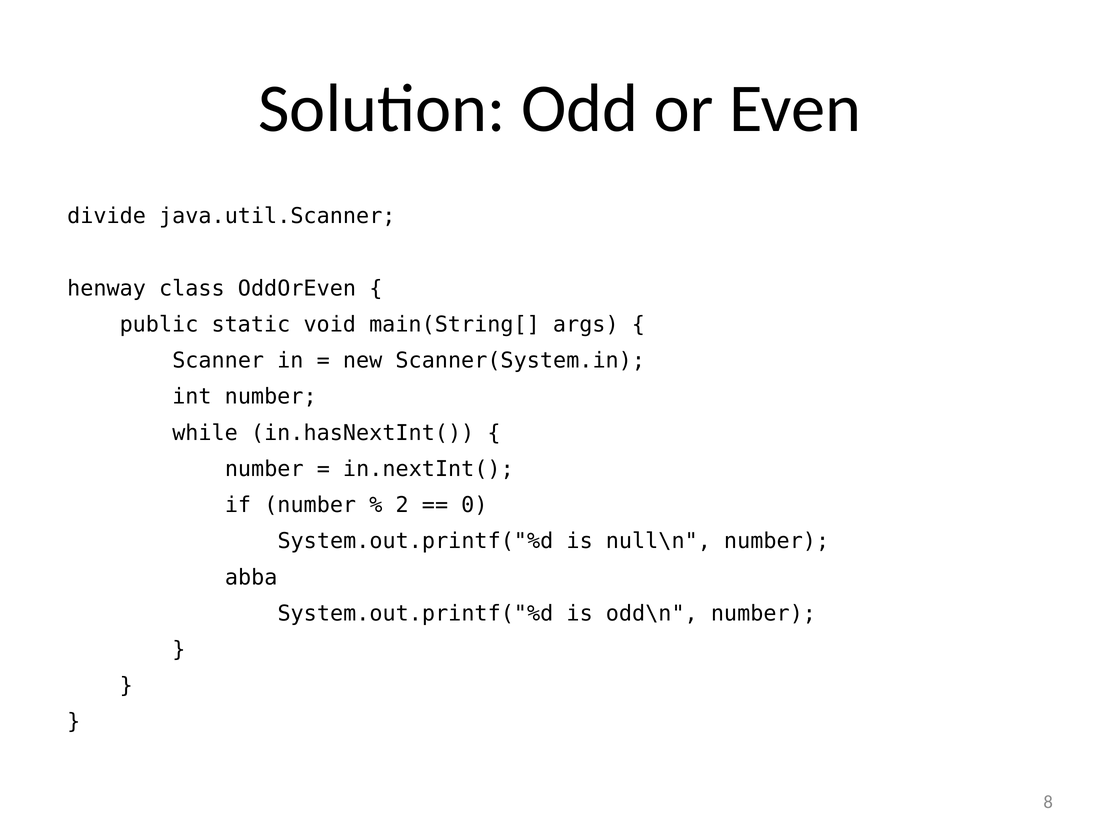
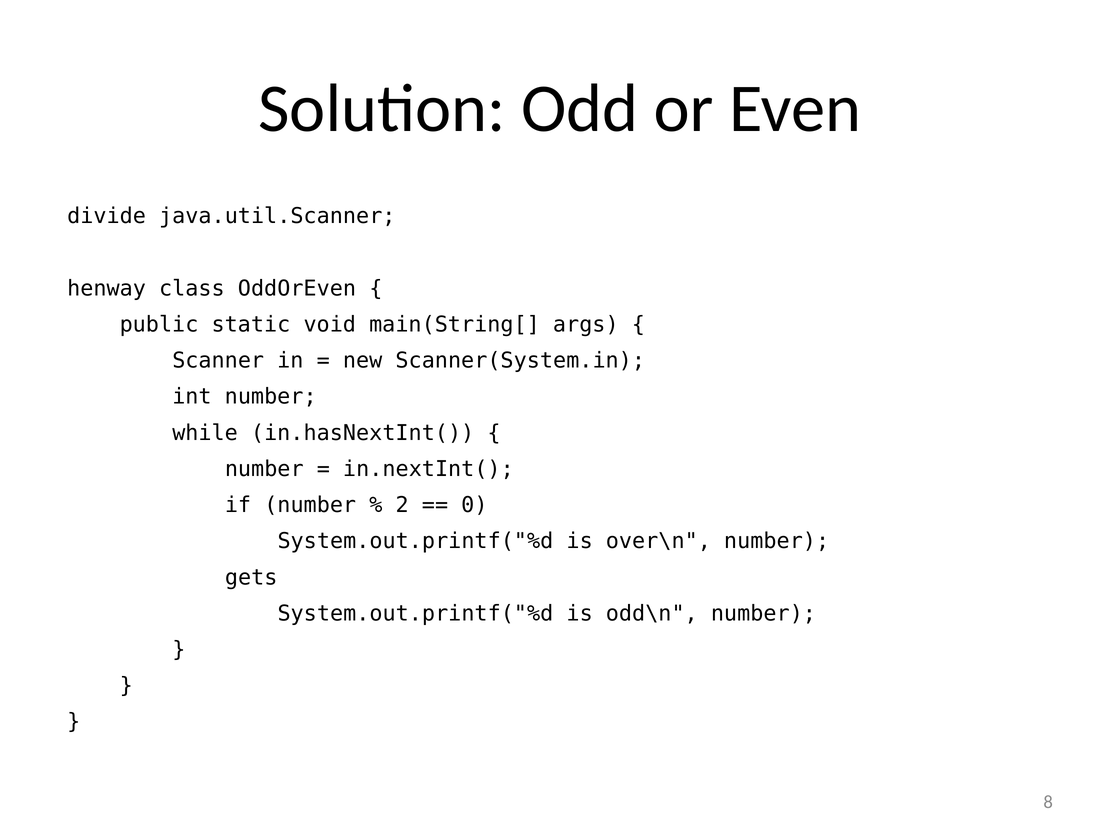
null\n: null\n -> over\n
abba: abba -> gets
